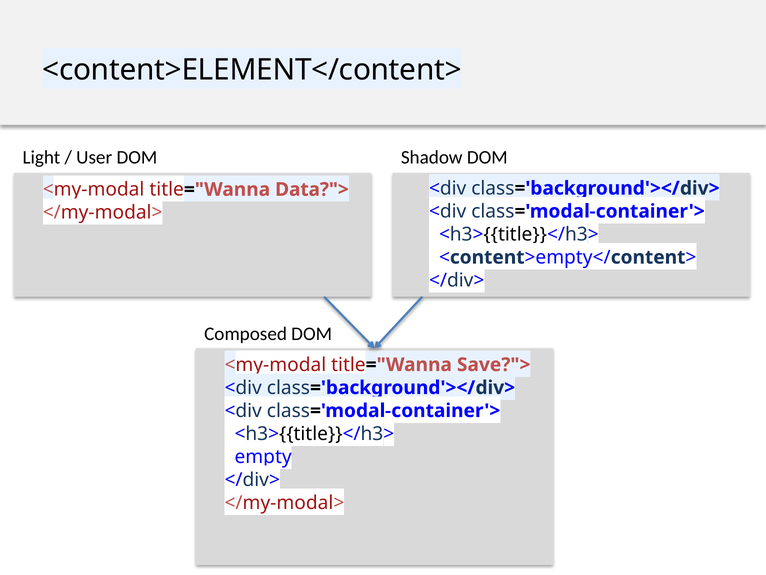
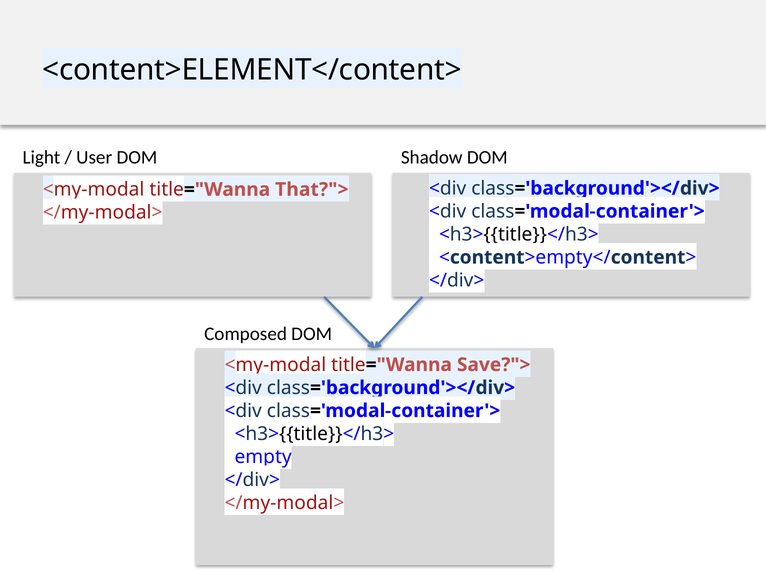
Data?">: Data?"> -> That?">
